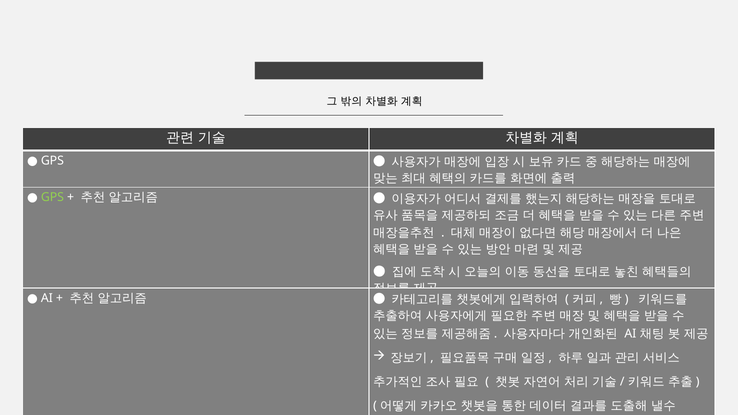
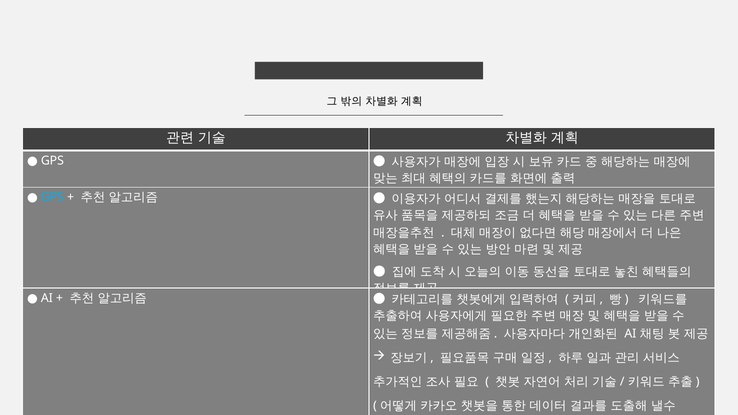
GPS at (52, 197) colour: light green -> light blue
